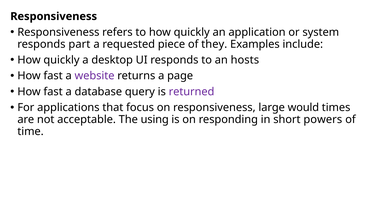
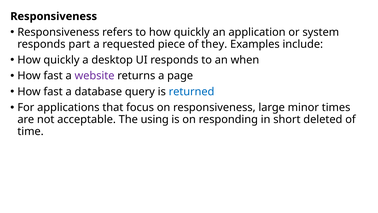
hosts: hosts -> when
returned colour: purple -> blue
would: would -> minor
powers: powers -> deleted
